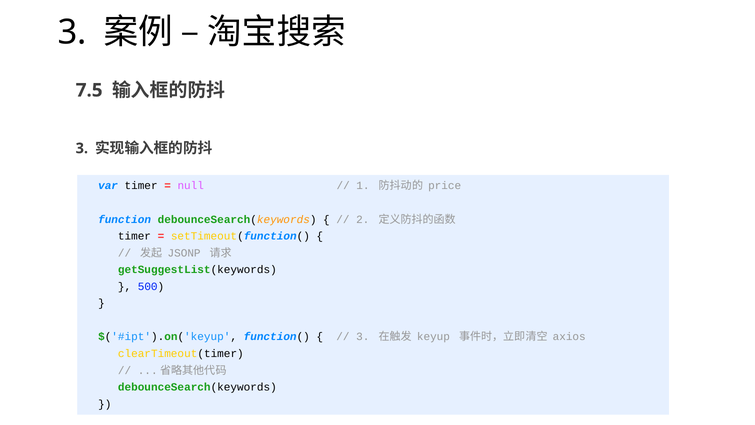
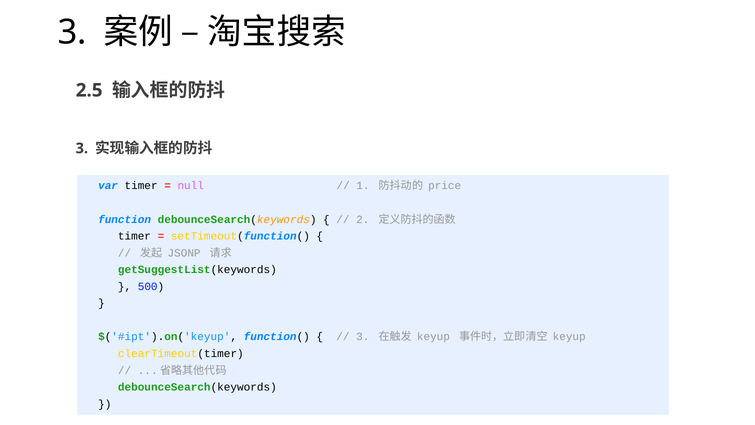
7.5: 7.5 -> 2.5
axios at (569, 337): axios -> keyup
